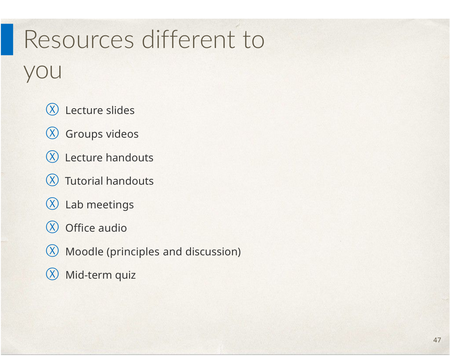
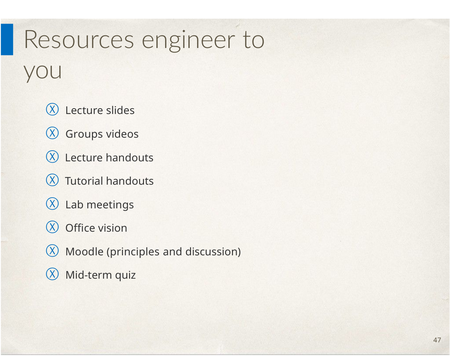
different: different -> engineer
audio: audio -> vision
